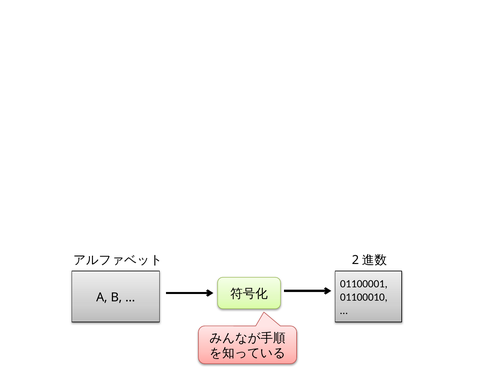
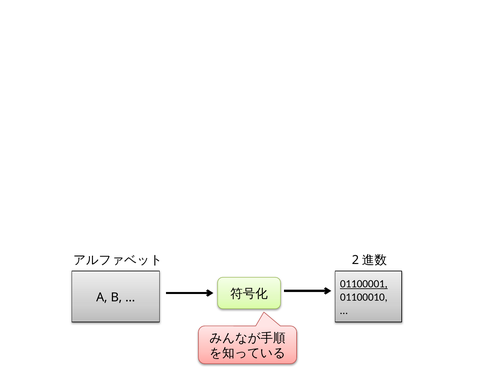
01100001 underline: none -> present
